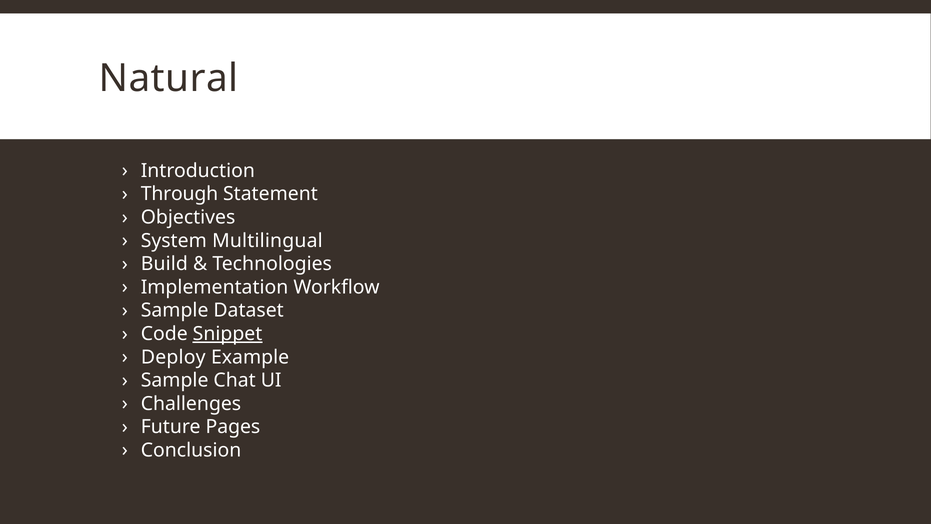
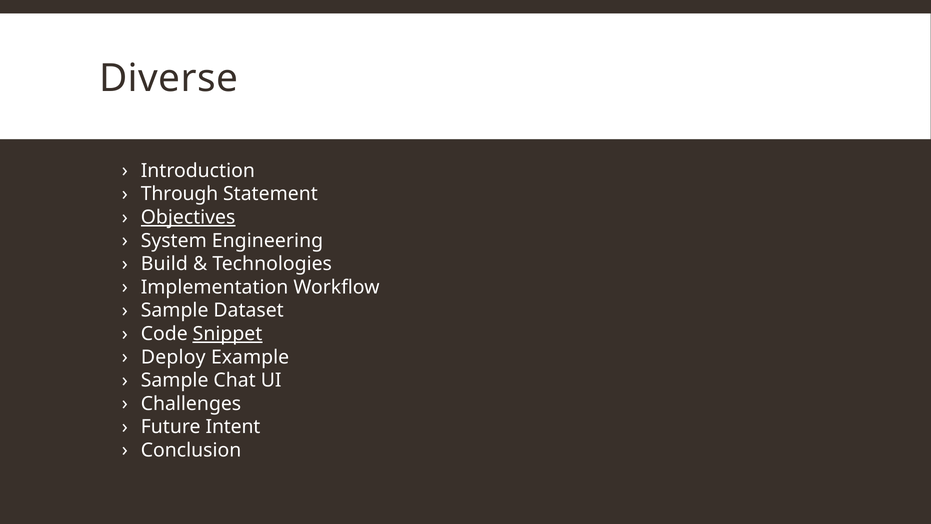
Natural: Natural -> Diverse
Objectives underline: none -> present
Multilingual: Multilingual -> Engineering
Pages: Pages -> Intent
